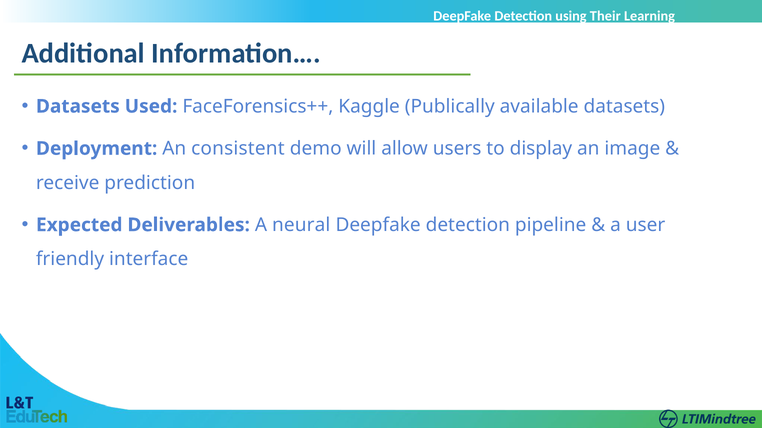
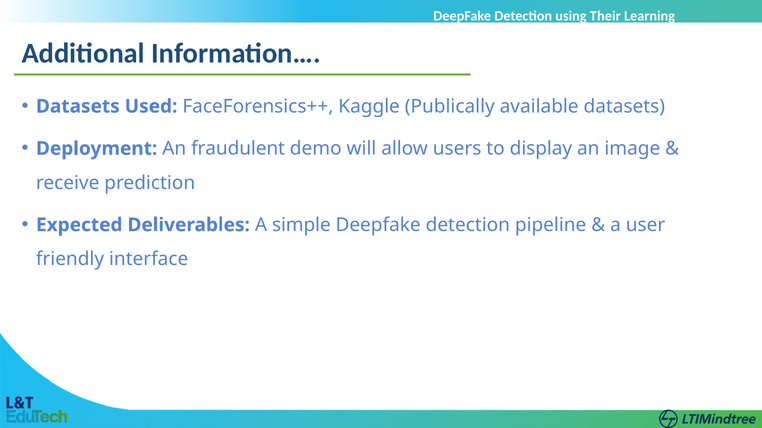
consistent: consistent -> fraudulent
neural: neural -> simple
